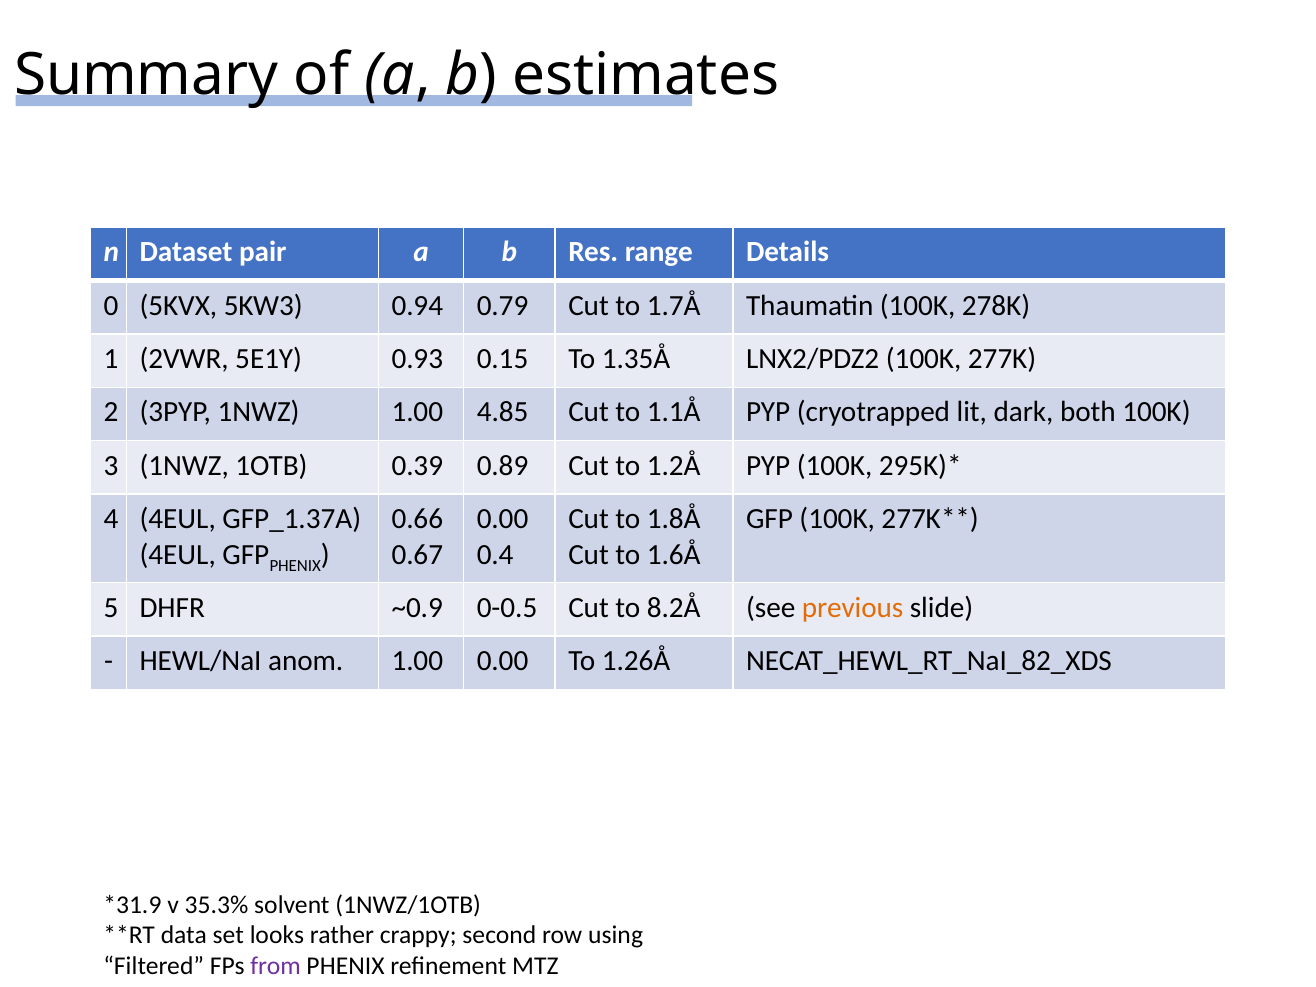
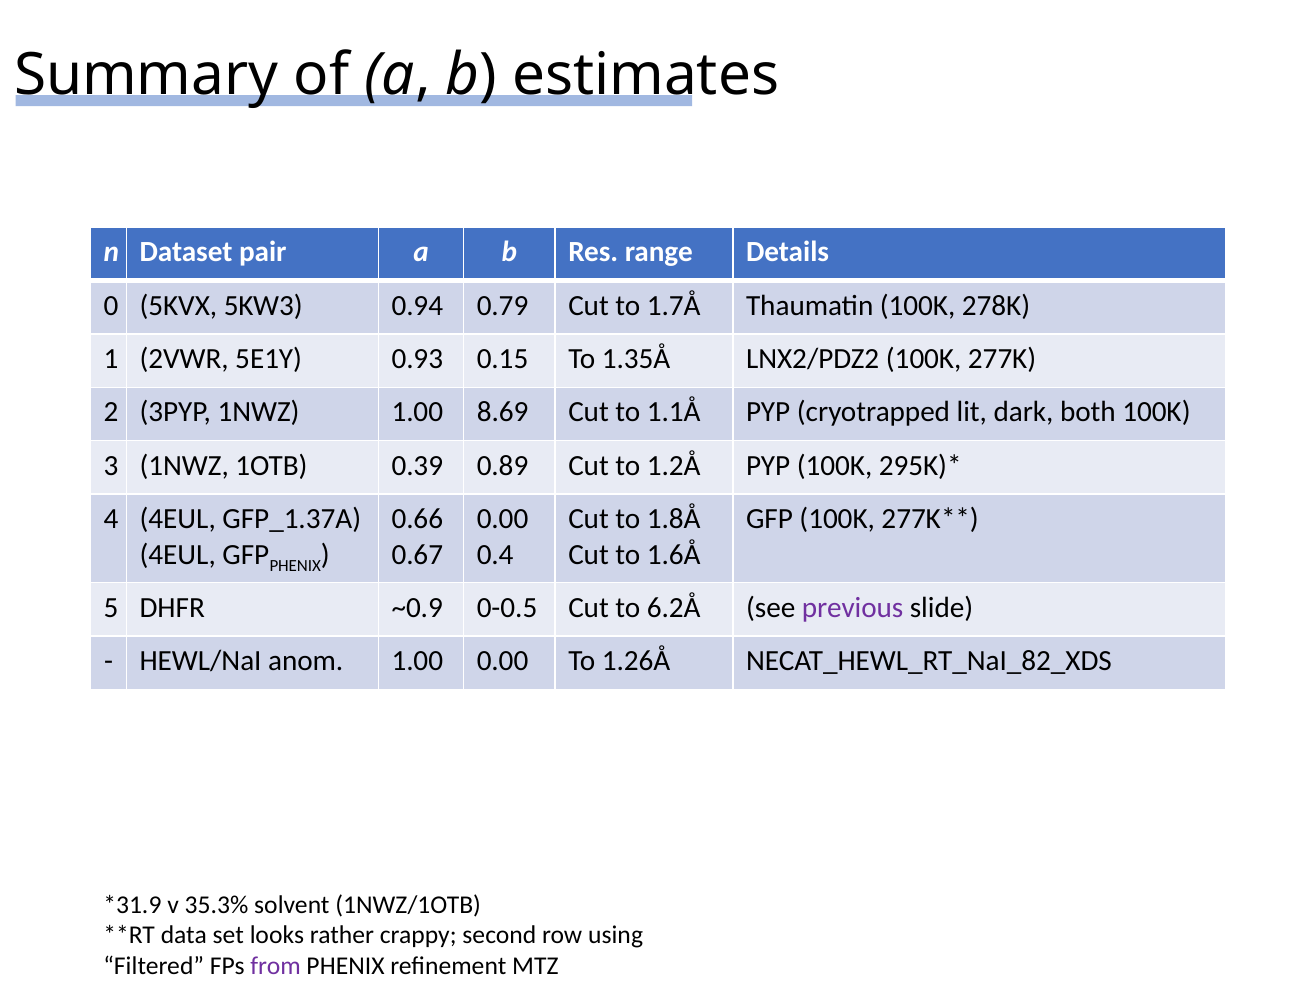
4.85: 4.85 -> 8.69
8.2Å: 8.2Å -> 6.2Å
previous colour: orange -> purple
